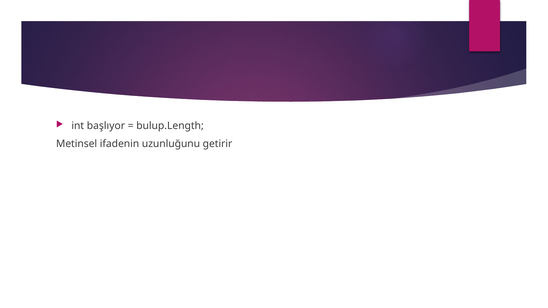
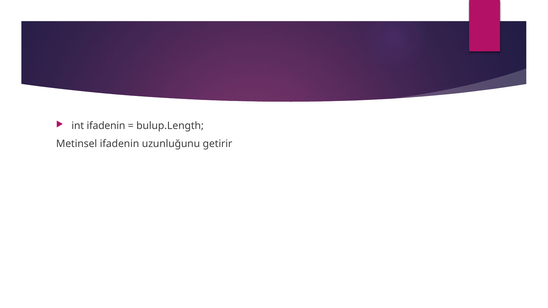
int başlıyor: başlıyor -> ifadenin
